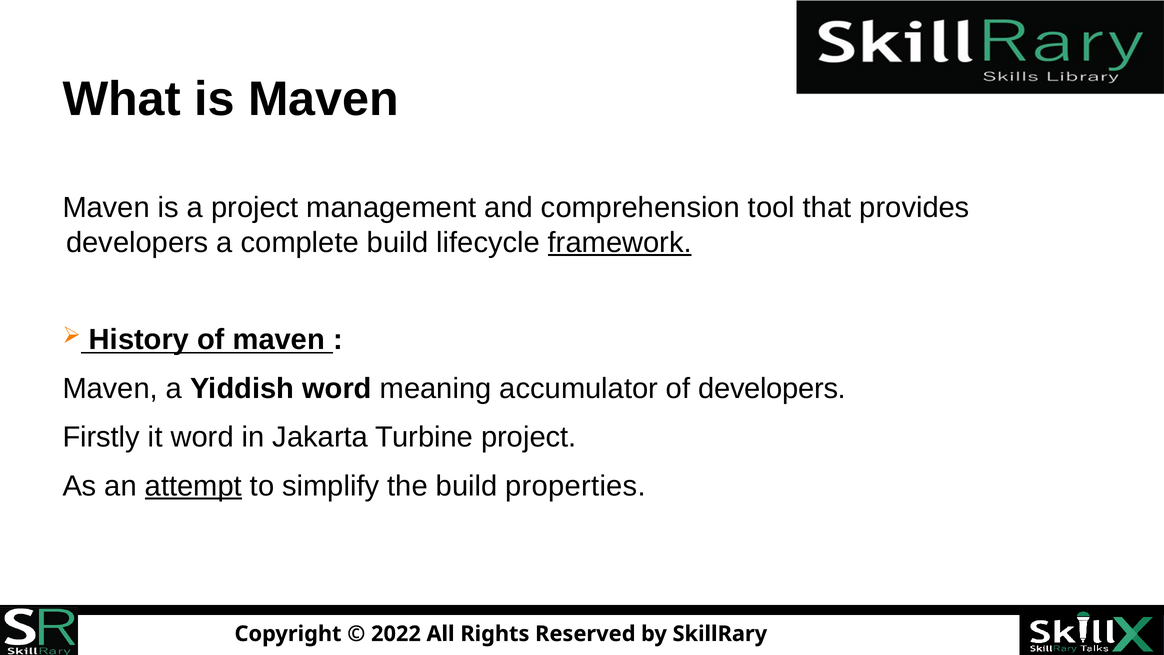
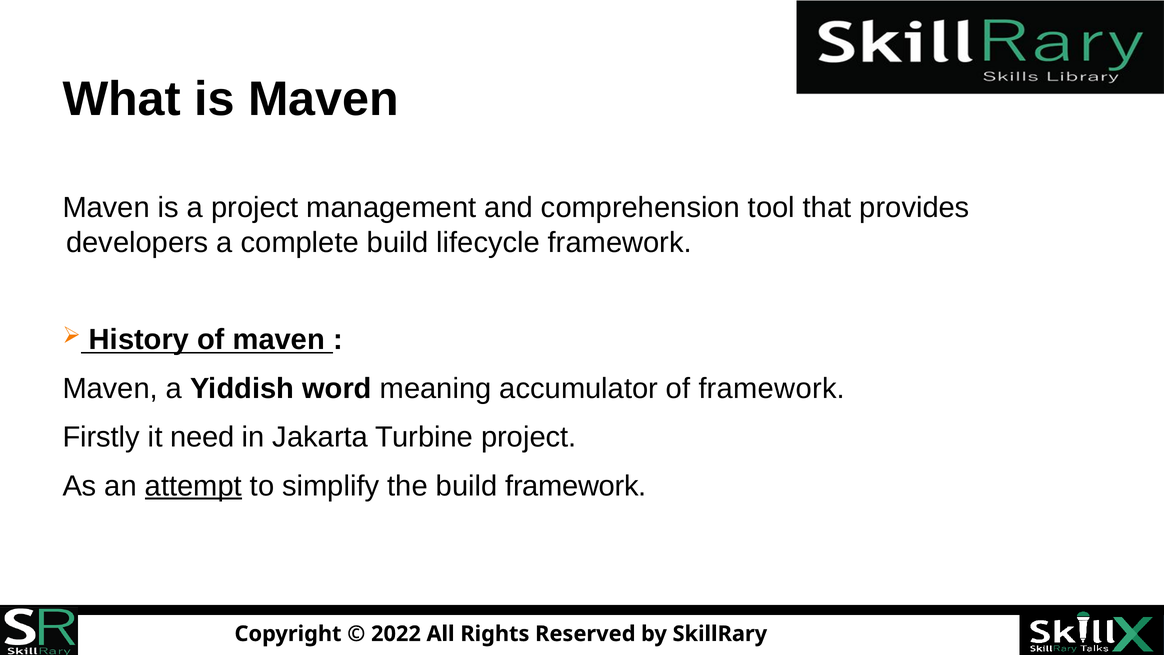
framework at (620, 242) underline: present -> none
of developers: developers -> framework
it word: word -> need
build properties: properties -> framework
